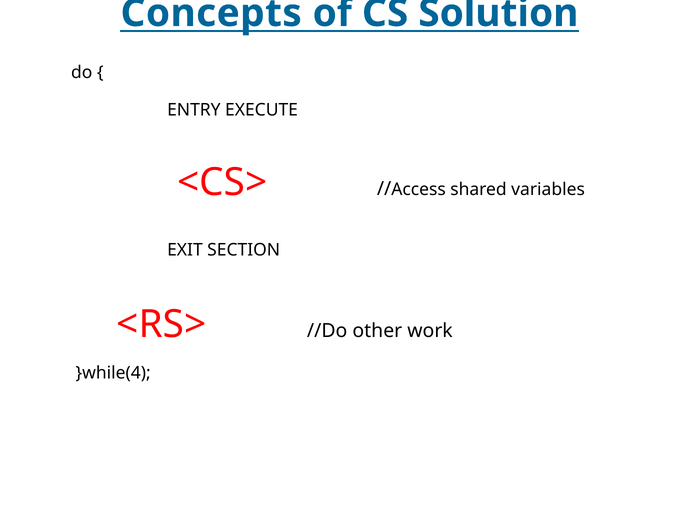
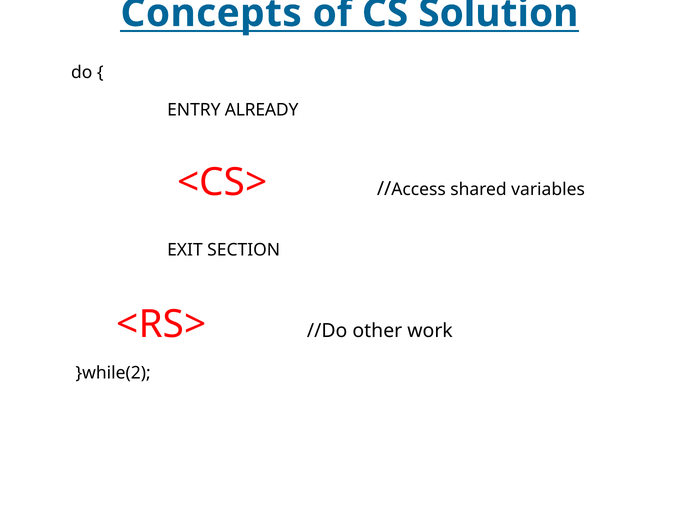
EXECUTE: EXECUTE -> ALREADY
}while(4: }while(4 -> }while(2
